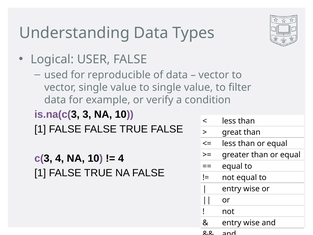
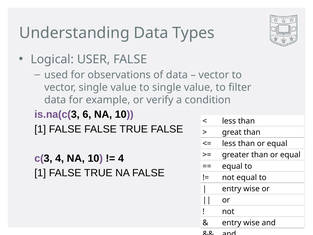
reproducible: reproducible -> observations
3: 3 -> 6
